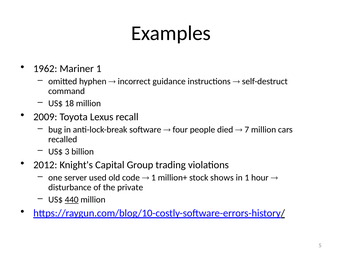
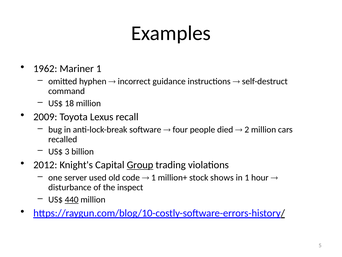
7: 7 -> 2
Group underline: none -> present
private: private -> inspect
